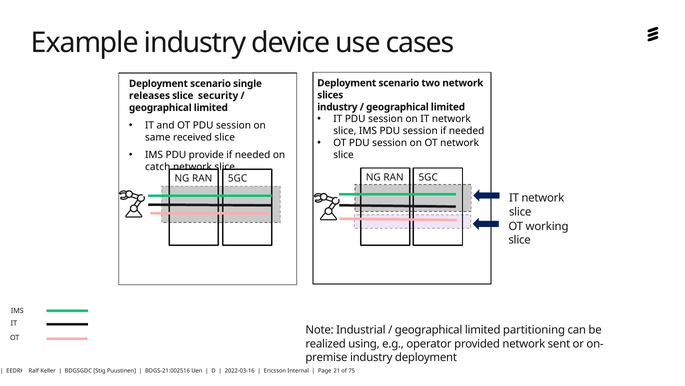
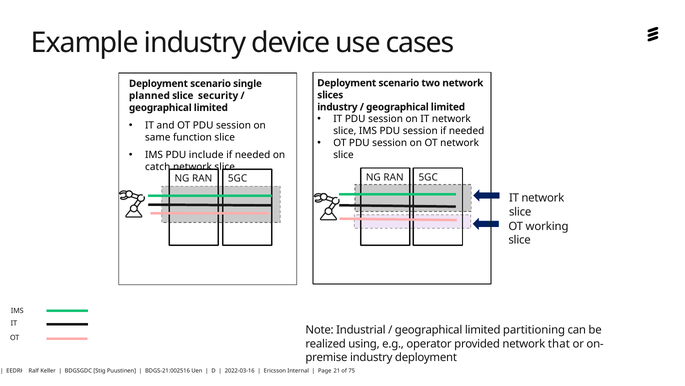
releases: releases -> planned
received: received -> function
provide: provide -> include
sent: sent -> that
